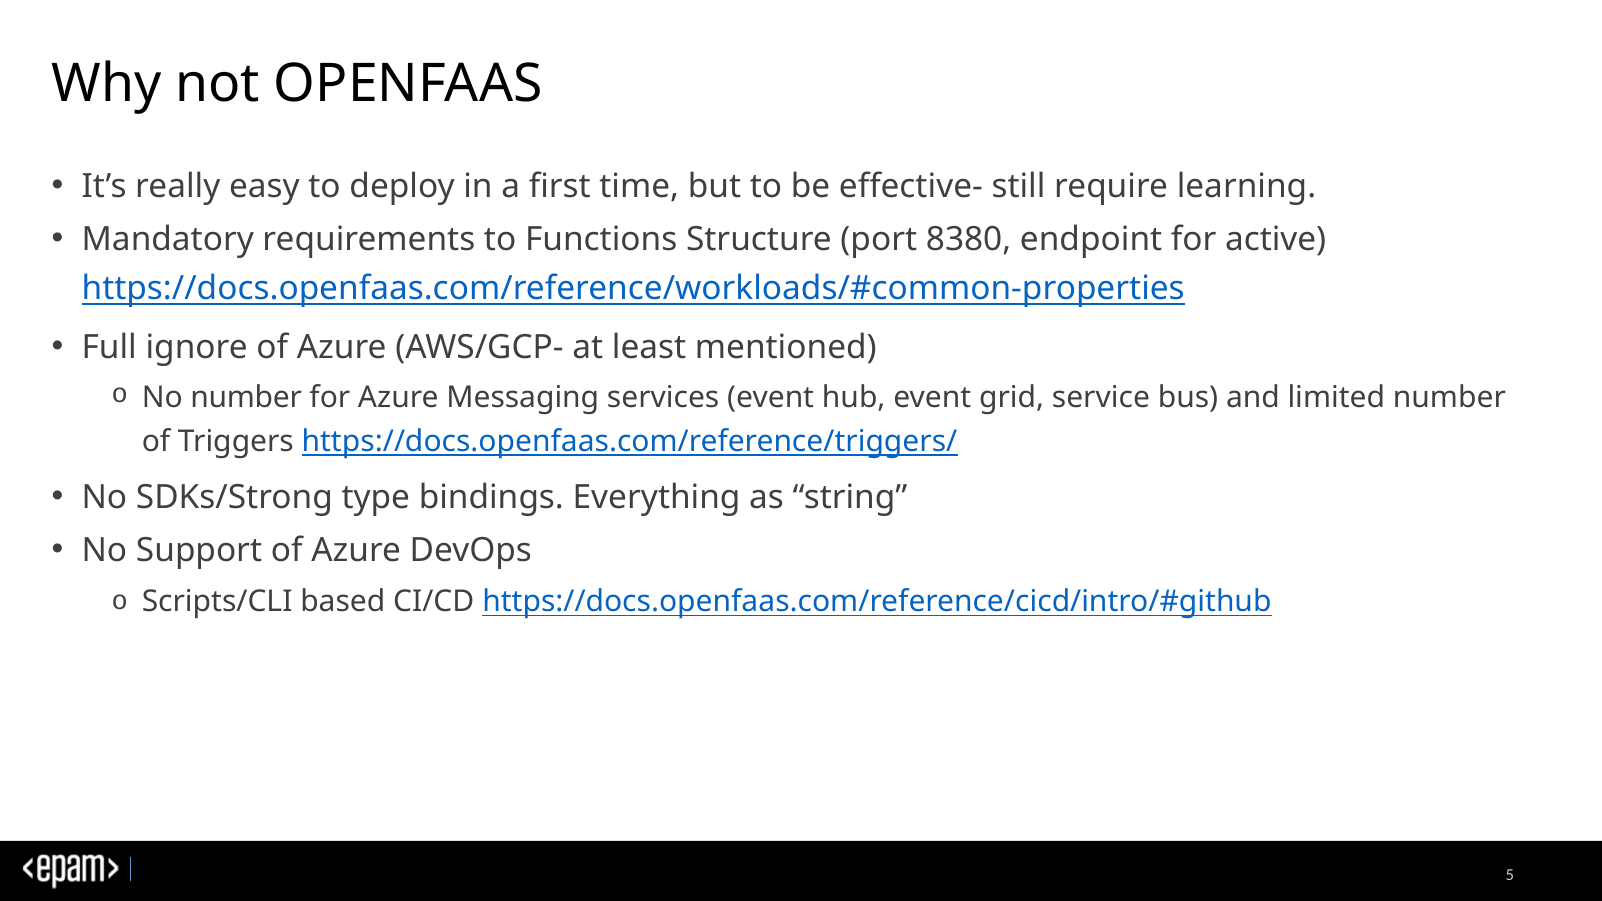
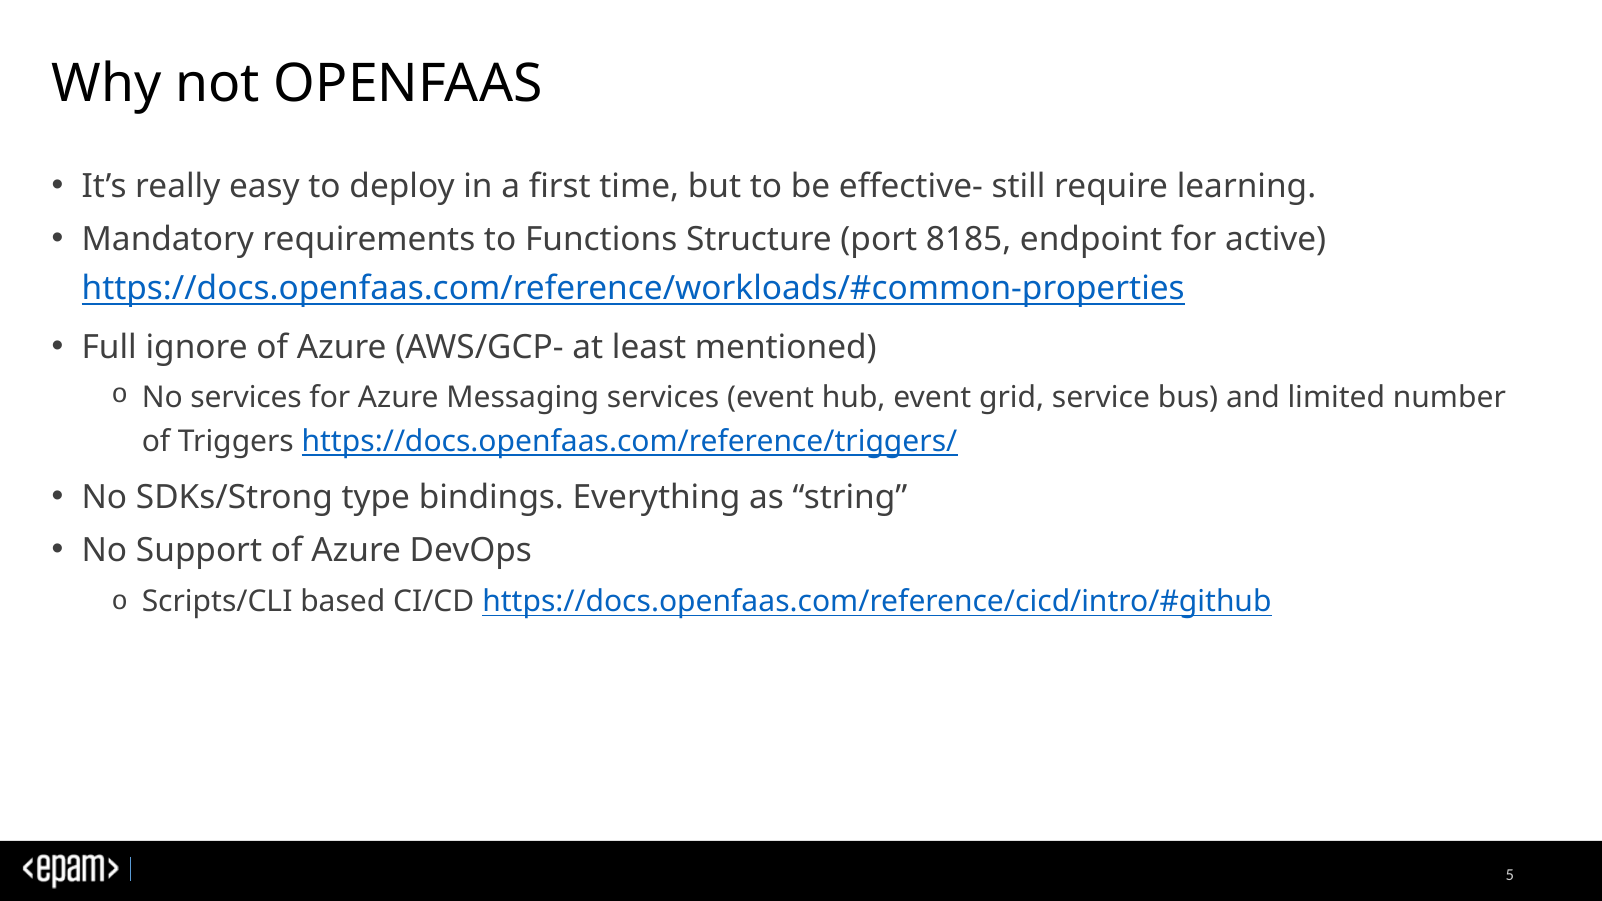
8380: 8380 -> 8185
No number: number -> services
